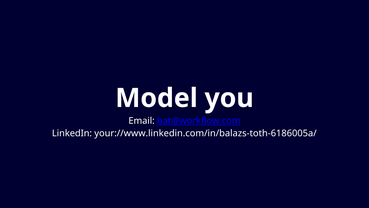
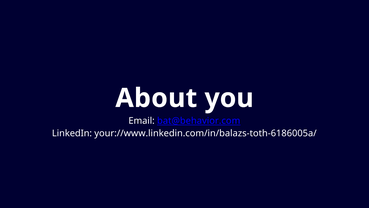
Model: Model -> About
bat@workflow.com: bat@workflow.com -> bat@behavior.com
